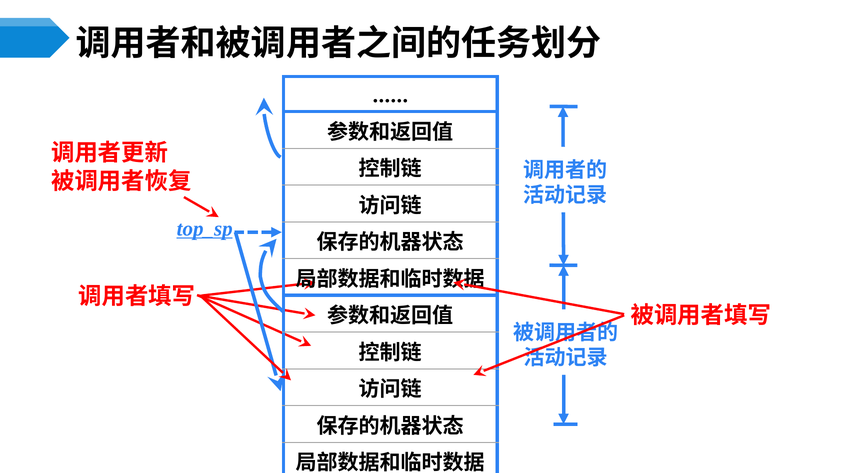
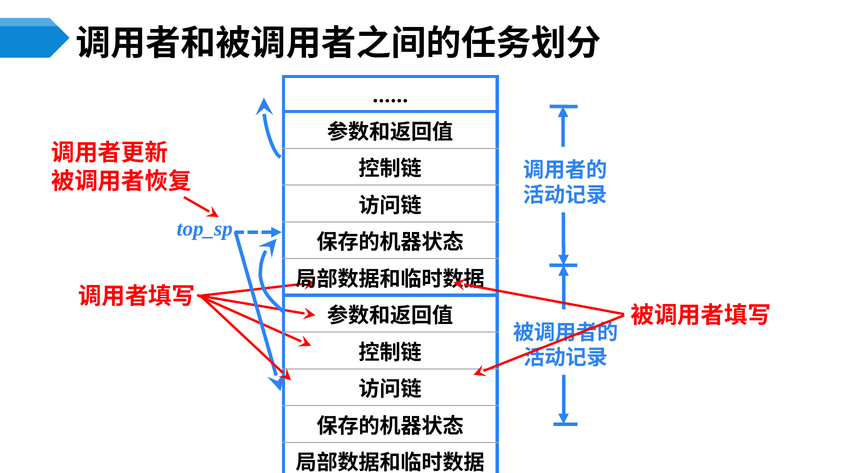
top_sp underline: present -> none
